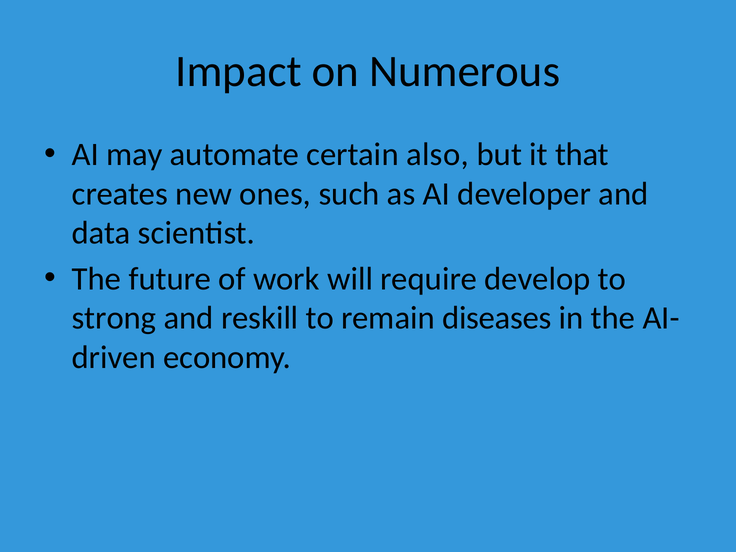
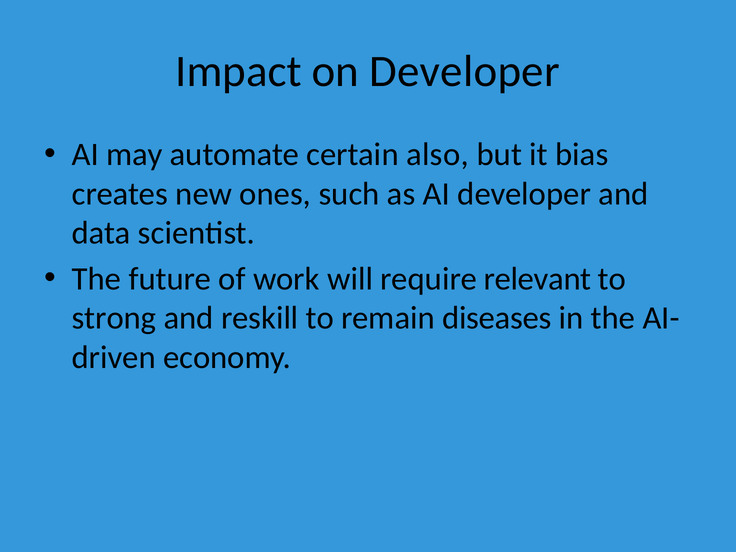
on Numerous: Numerous -> Developer
that: that -> bias
develop: develop -> relevant
